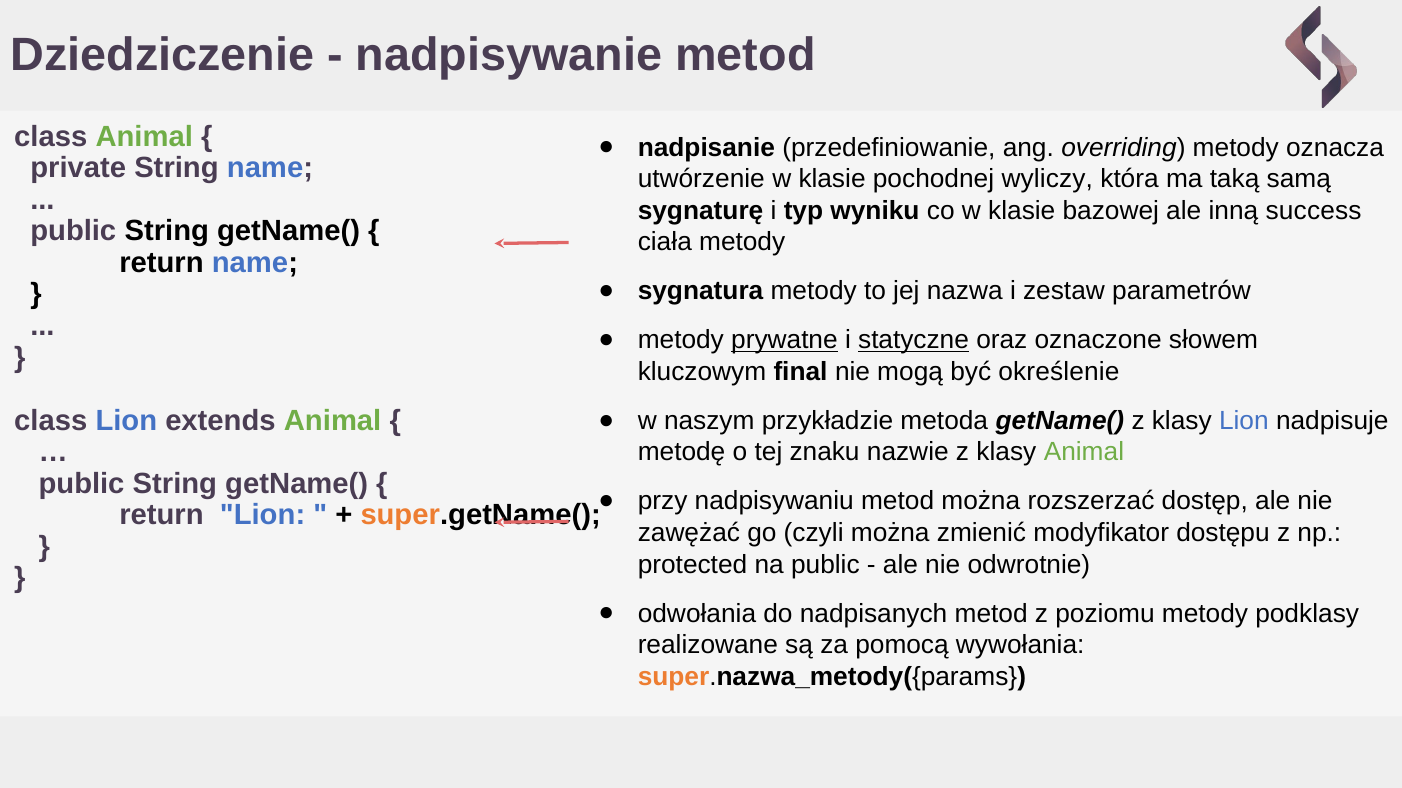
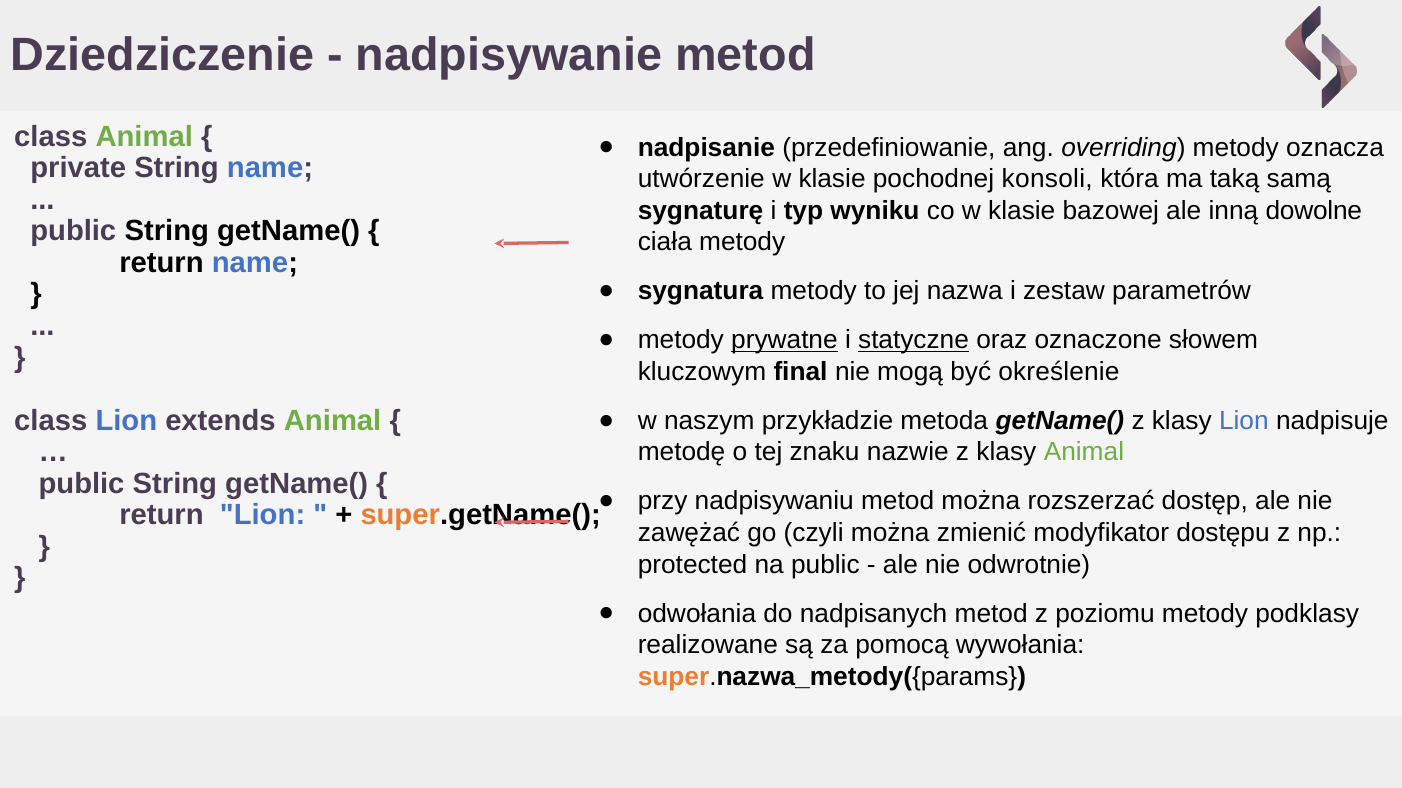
wyliczy: wyliczy -> konsoli
success: success -> dowolne
